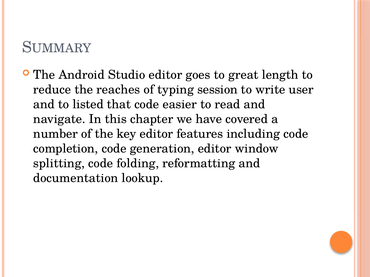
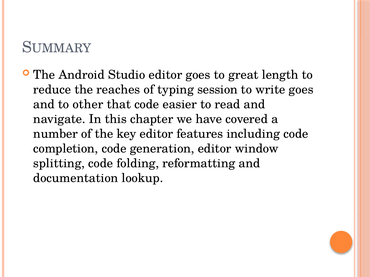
write user: user -> goes
listed: listed -> other
